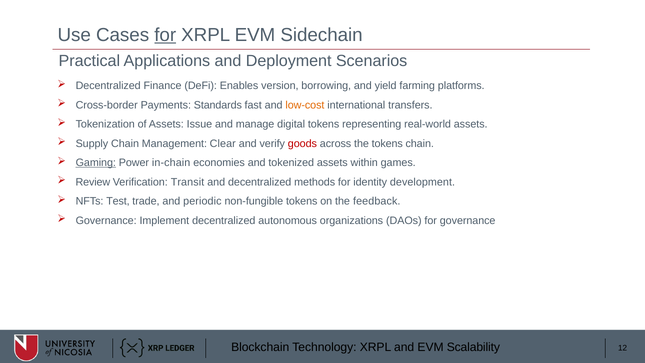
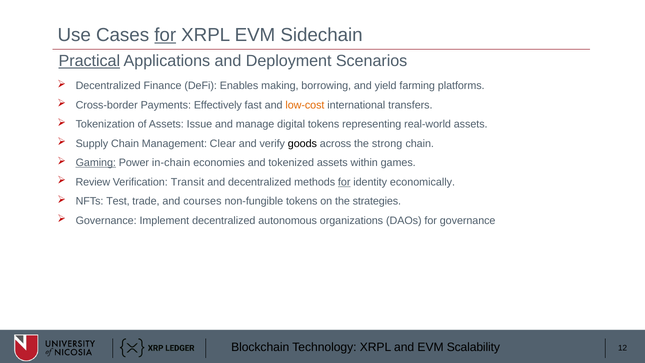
Practical underline: none -> present
version: version -> making
Standards: Standards -> Effectively
goods colour: red -> black
the tokens: tokens -> strong
for at (344, 182) underline: none -> present
development: development -> economically
periodic: periodic -> courses
feedback: feedback -> strategies
